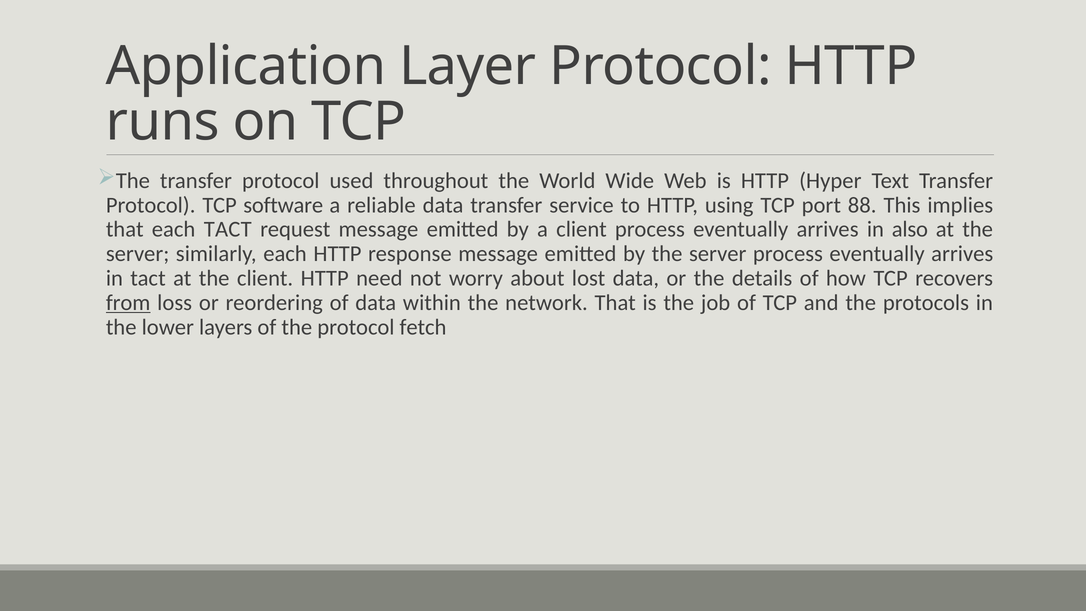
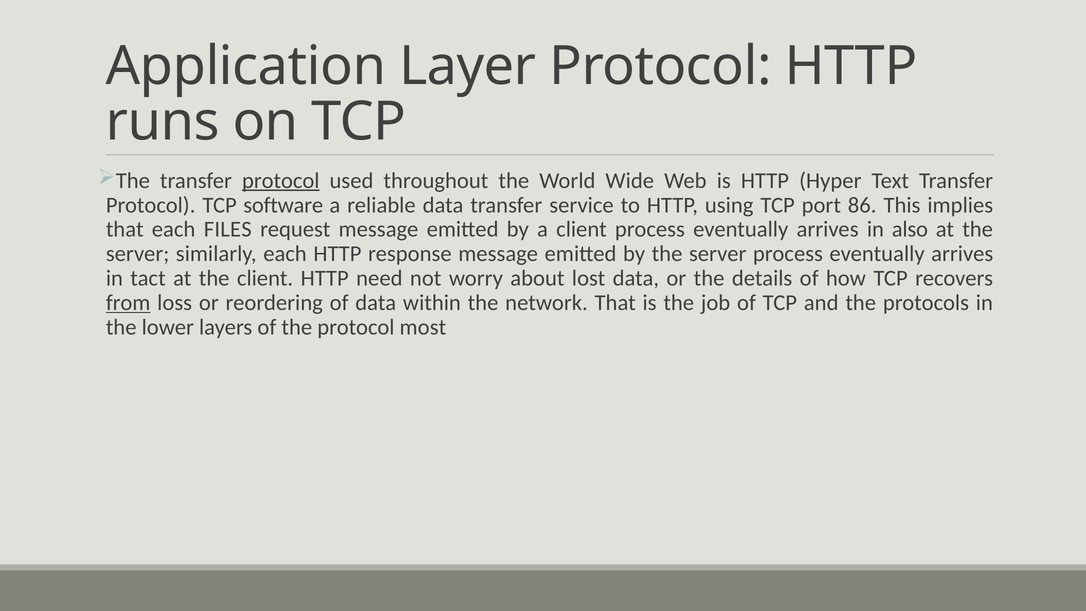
protocol at (281, 181) underline: none -> present
88: 88 -> 86
each TACT: TACT -> FILES
fetch: fetch -> most
